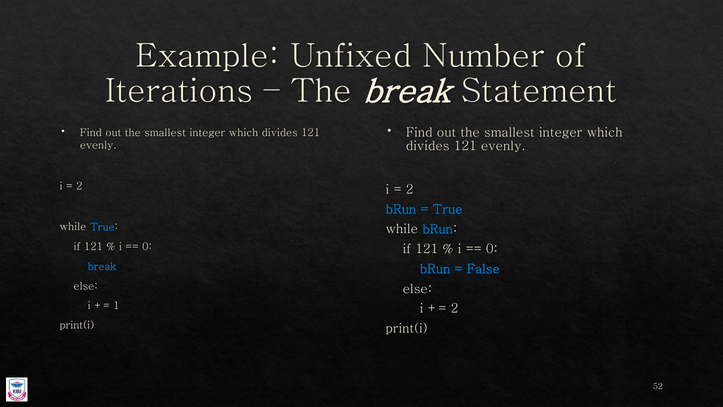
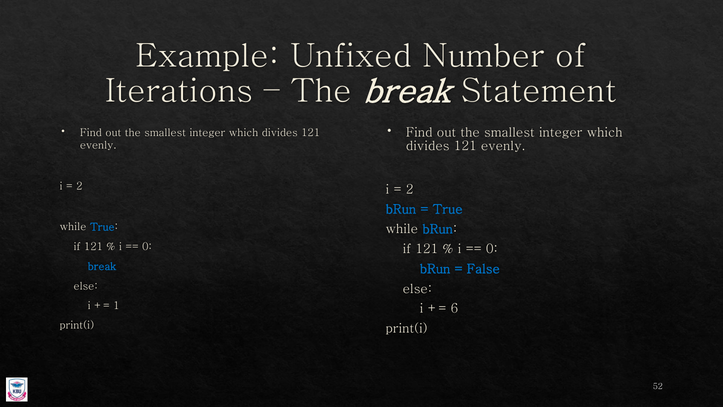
2 at (454, 308): 2 -> 6
